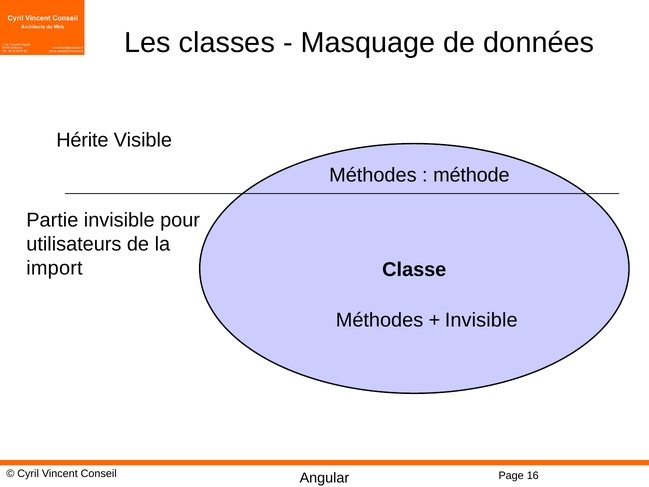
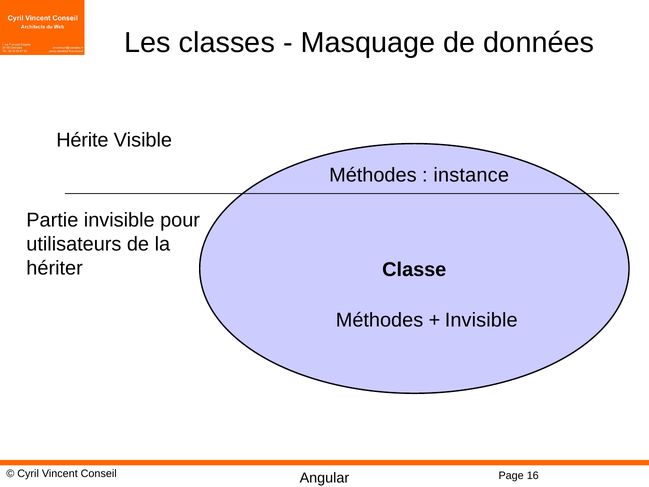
méthode: méthode -> instance
import: import -> hériter
